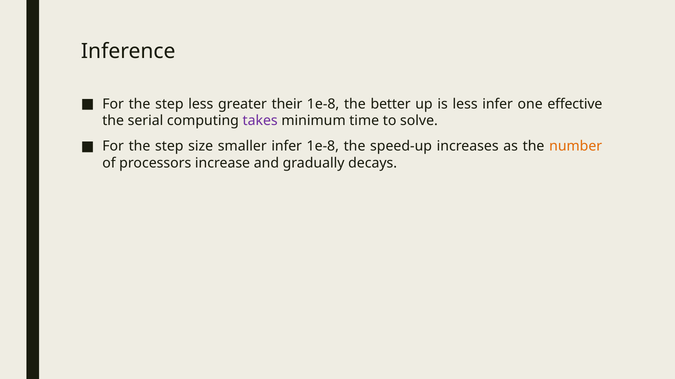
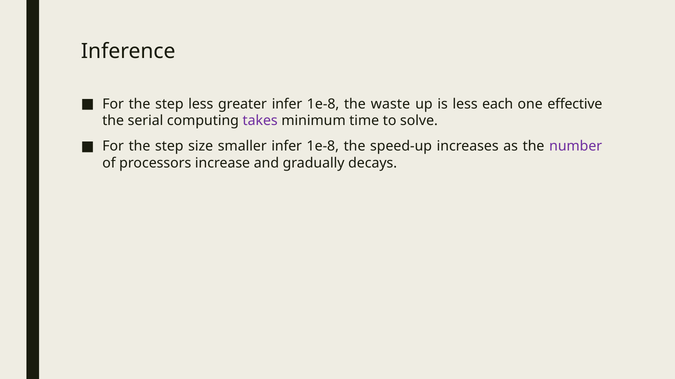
greater their: their -> infer
better: better -> waste
less infer: infer -> each
number colour: orange -> purple
